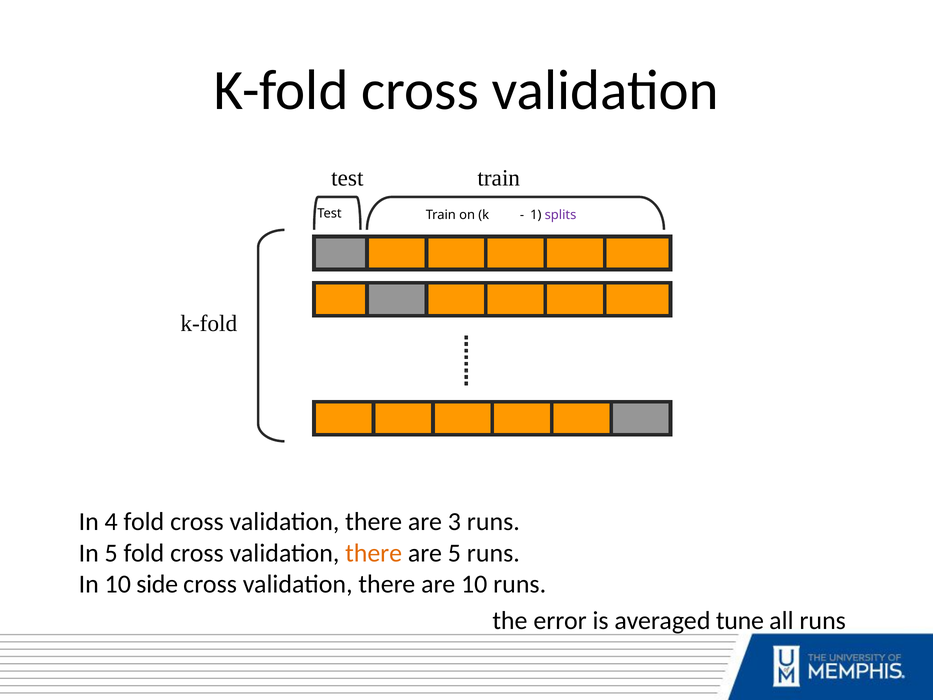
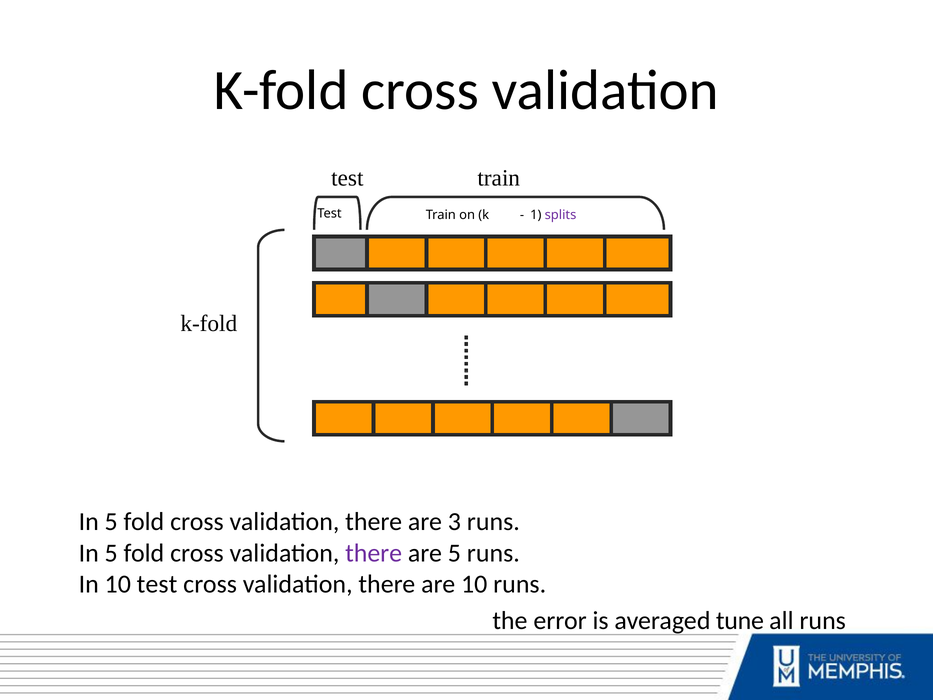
4 at (111, 522): 4 -> 5
there at (374, 553) colour: orange -> purple
10 side: side -> test
